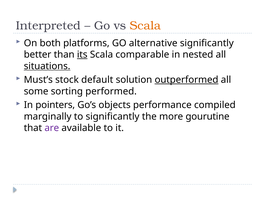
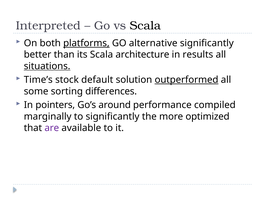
Scala at (145, 26) colour: orange -> black
platforms underline: none -> present
its underline: present -> none
comparable: comparable -> architecture
nested: nested -> results
Must’s: Must’s -> Time’s
performed: performed -> differences
objects: objects -> around
gourutine: gourutine -> optimized
